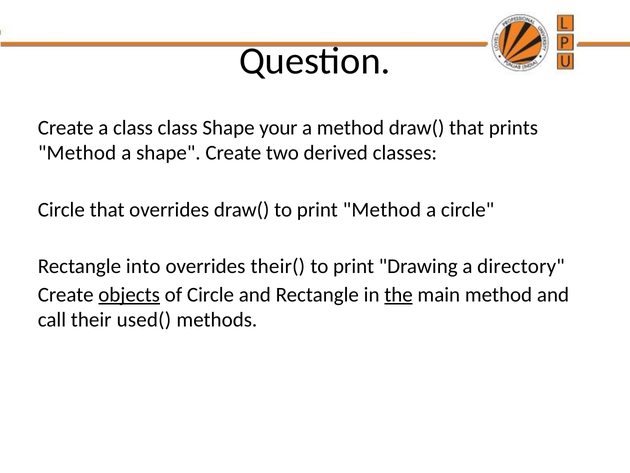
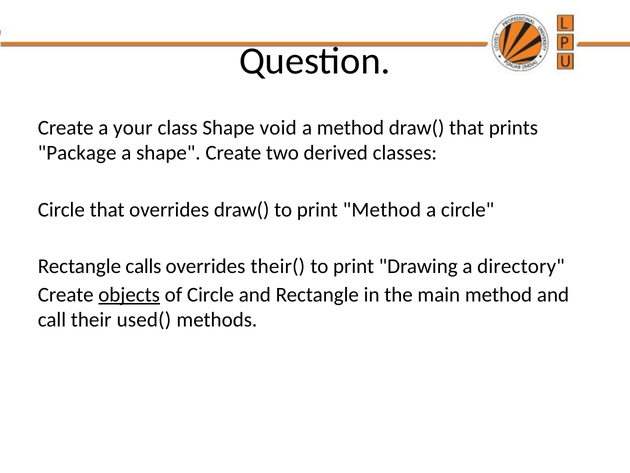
a class: class -> your
your: your -> void
Method at (77, 153): Method -> Package
into: into -> calls
the underline: present -> none
